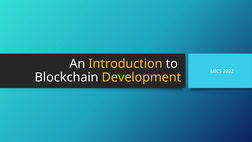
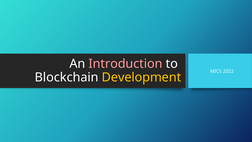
Introduction colour: yellow -> pink
